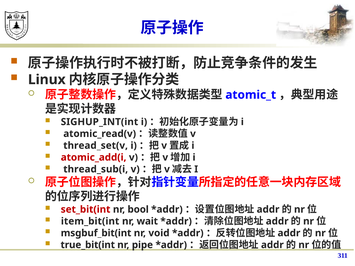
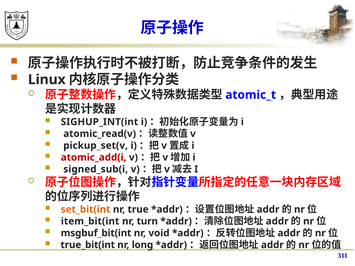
thread_set(v: thread_set(v -> pickup_set(v
thread_sub(i: thread_sub(i -> signed_sub(i
set_bit(int colour: red -> orange
bool: bool -> true
wait: wait -> turn
pipe: pipe -> long
